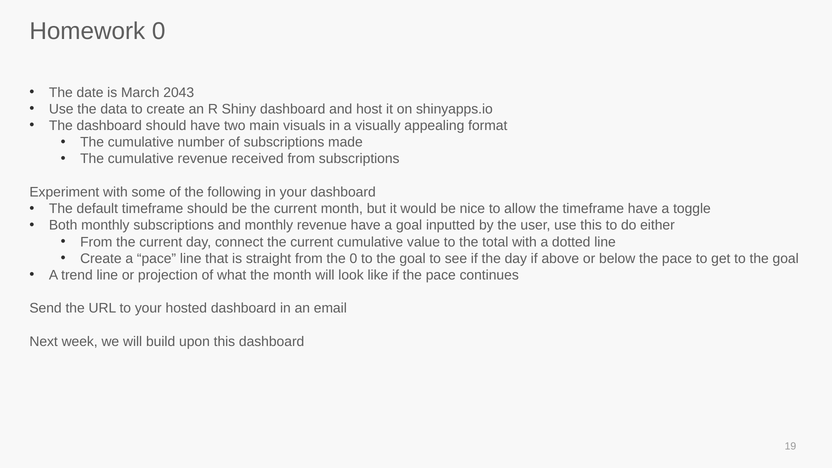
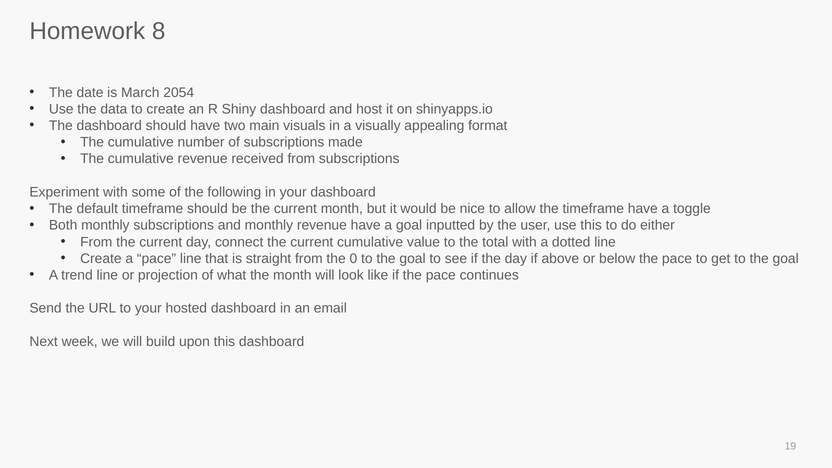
Homework 0: 0 -> 8
2043: 2043 -> 2054
